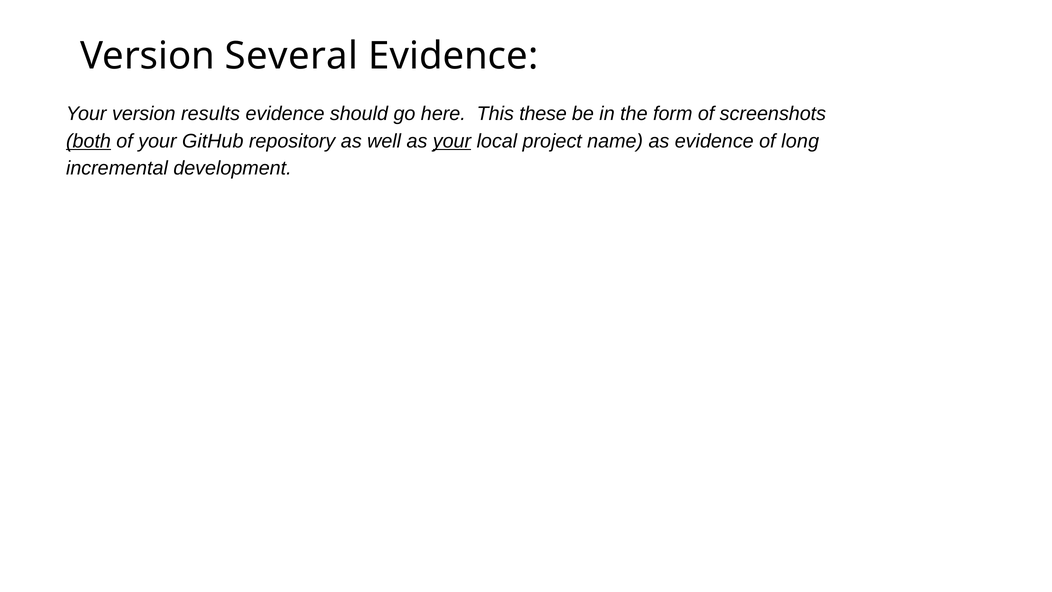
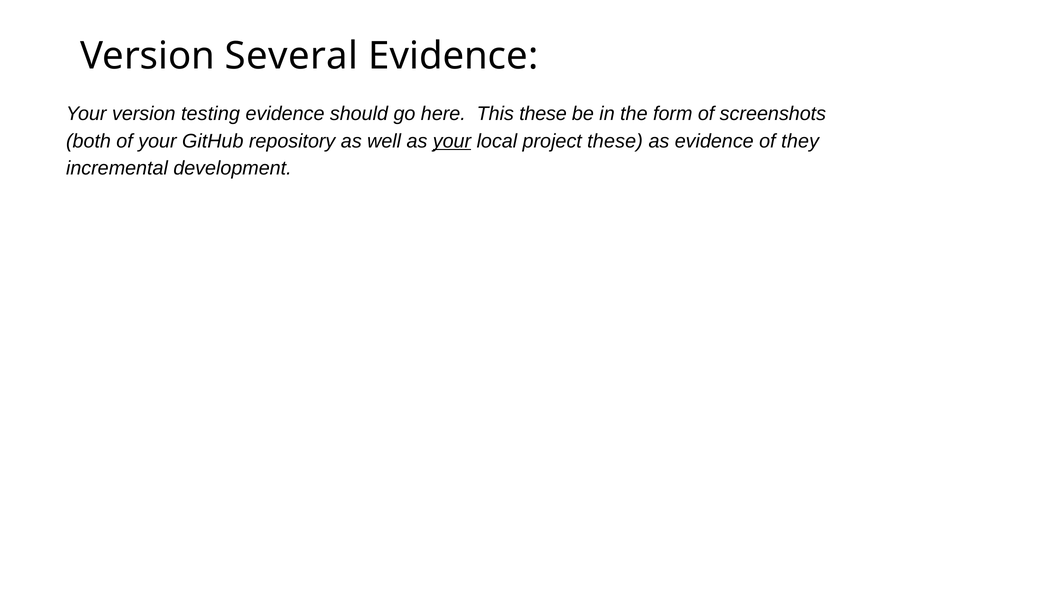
results: results -> testing
both underline: present -> none
project name: name -> these
long: long -> they
